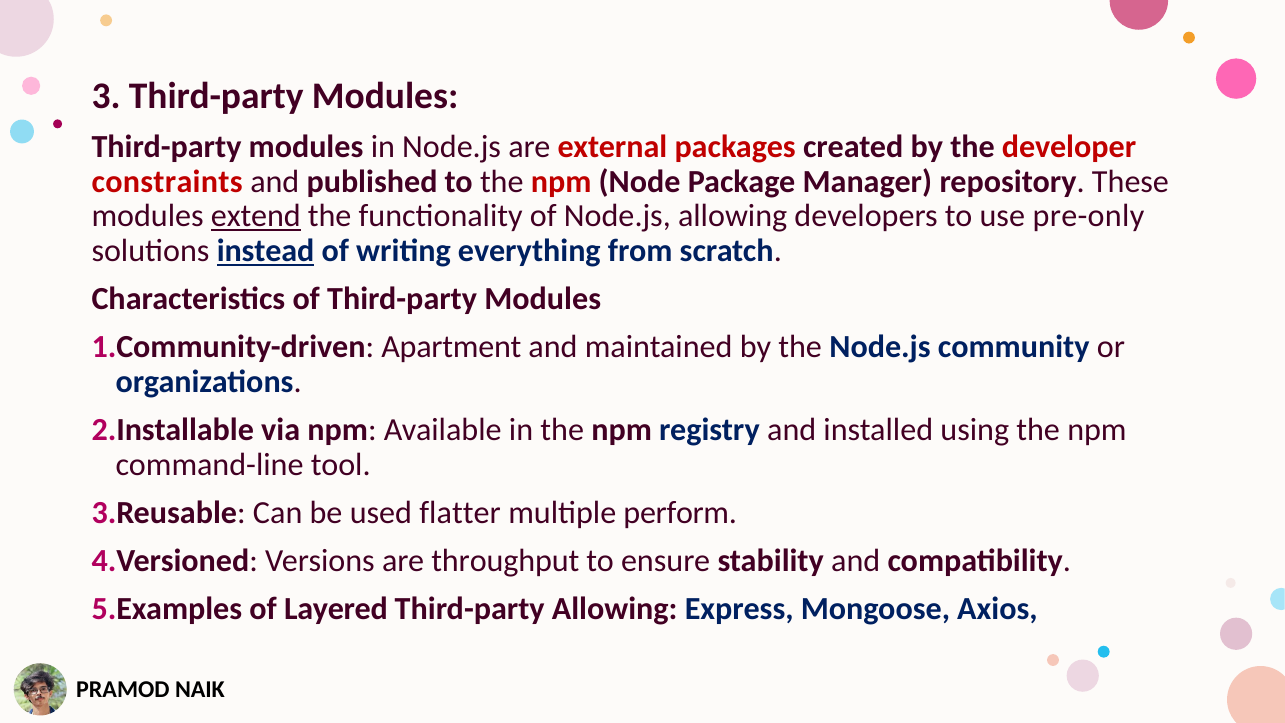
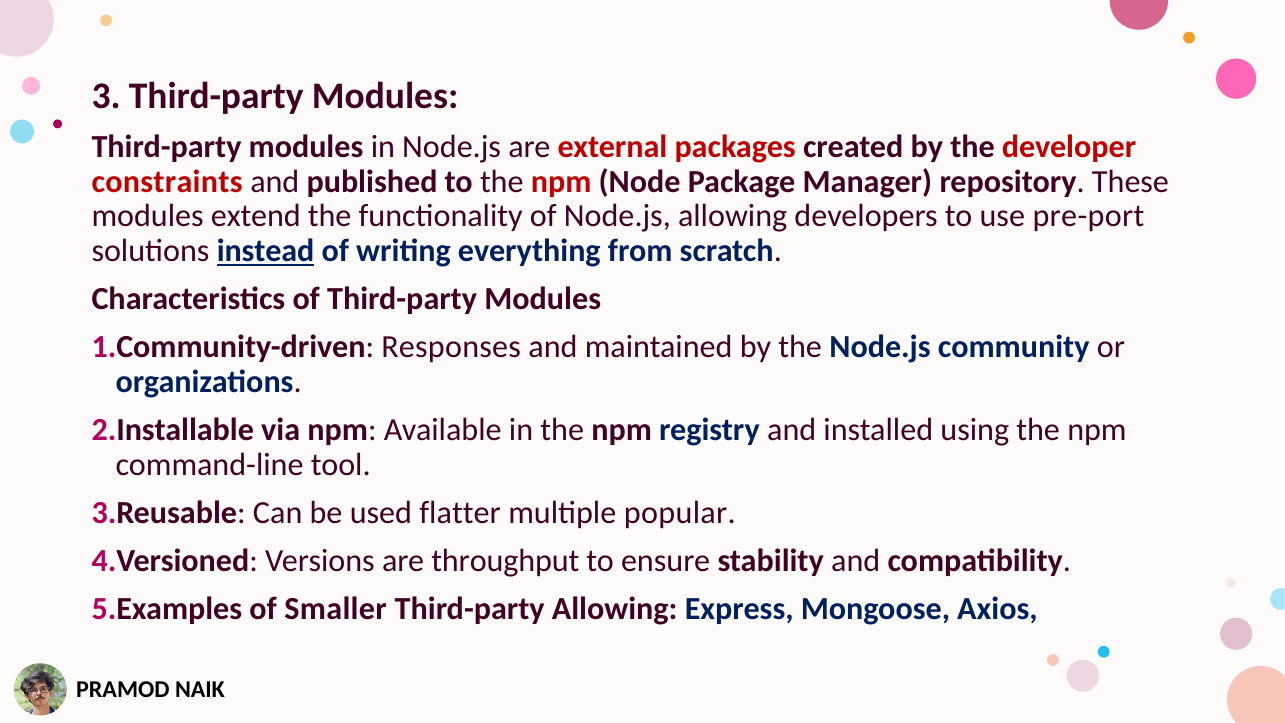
extend underline: present -> none
pre-only: pre-only -> pre-port
Apartment: Apartment -> Responses
perform: perform -> popular
Layered: Layered -> Smaller
